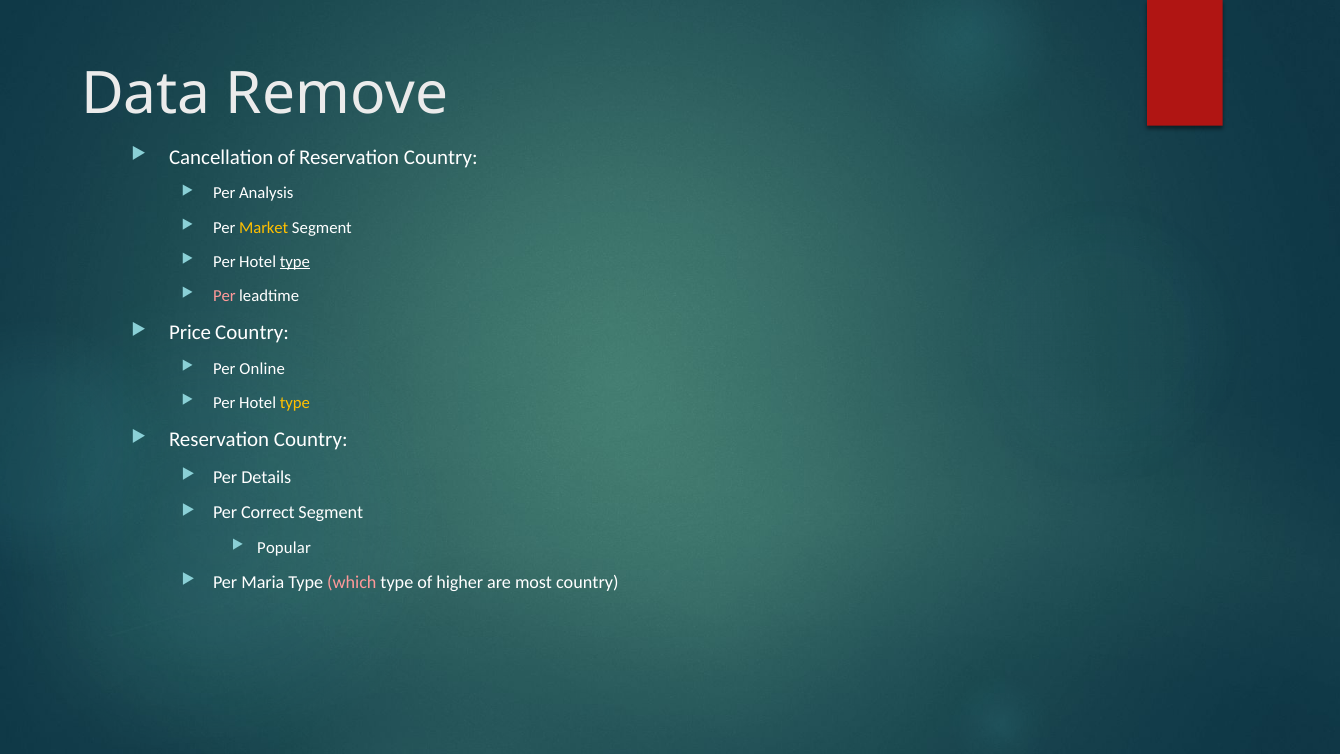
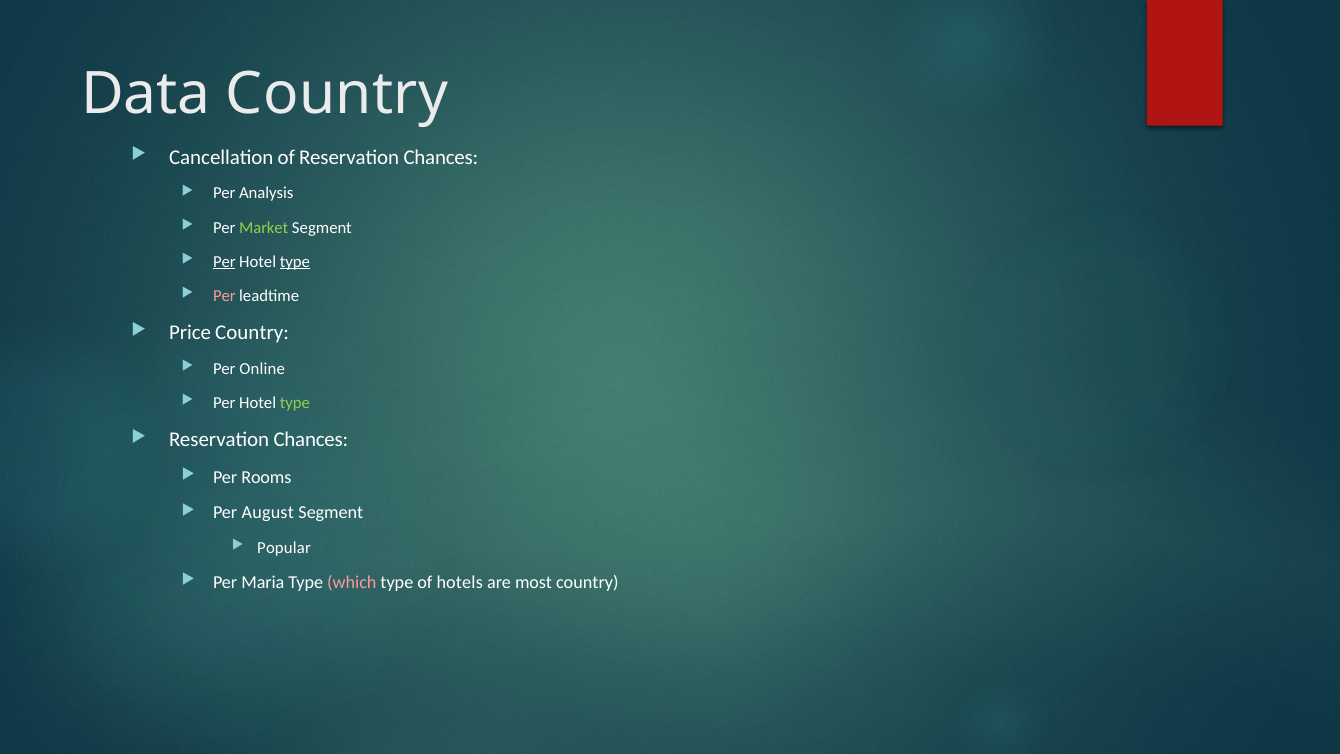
Data Remove: Remove -> Country
of Reservation Country: Country -> Chances
Market colour: yellow -> light green
Per at (224, 262) underline: none -> present
type at (295, 403) colour: yellow -> light green
Country at (311, 440): Country -> Chances
Details: Details -> Rooms
Correct: Correct -> August
higher: higher -> hotels
